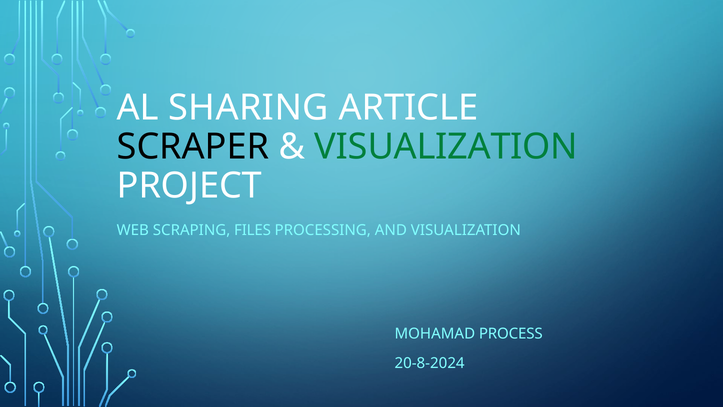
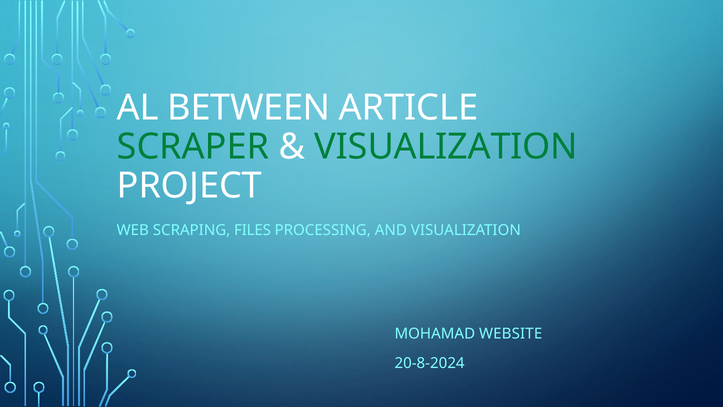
SHARING: SHARING -> BETWEEN
SCRAPER colour: black -> green
PROCESS: PROCESS -> WEBSITE
